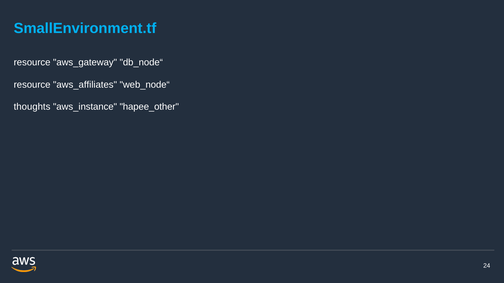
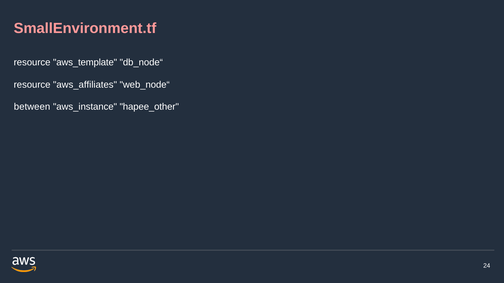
SmallEnvironment.tf colour: light blue -> pink
aws_gateway: aws_gateway -> aws_template
thoughts: thoughts -> between
